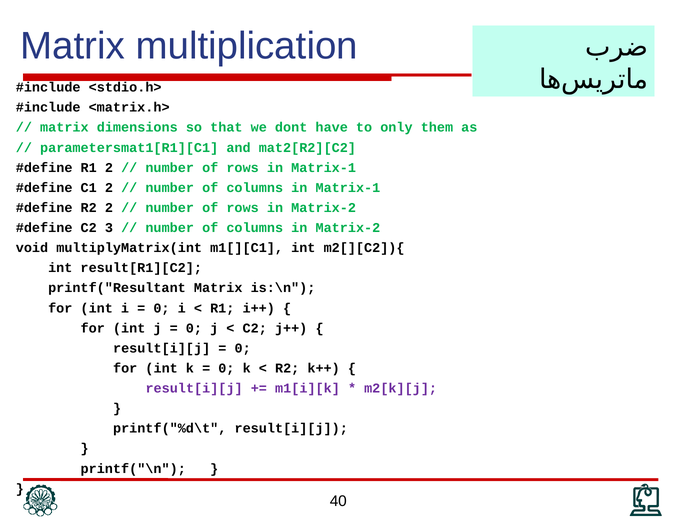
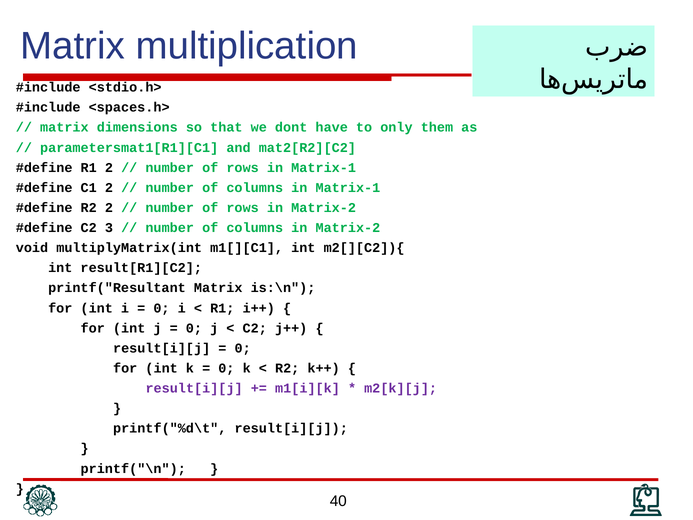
<matrix.h>: <matrix.h> -> <spaces.h>
